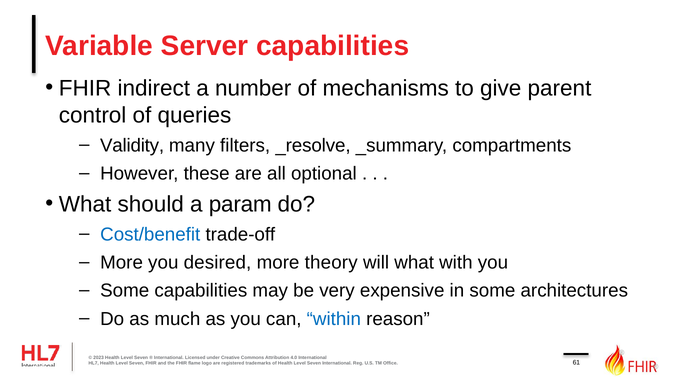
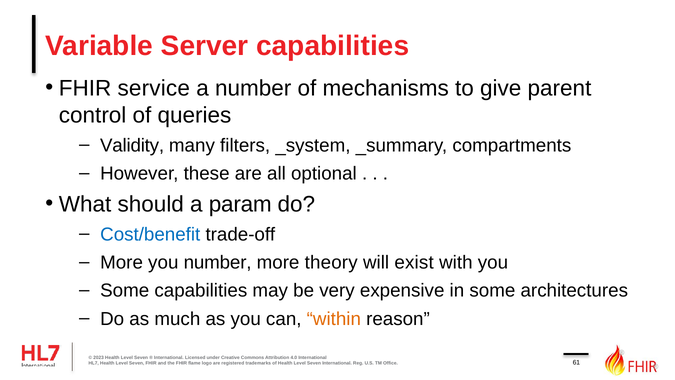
indirect: indirect -> service
_resolve: _resolve -> _system
you desired: desired -> number
will what: what -> exist
within colour: blue -> orange
